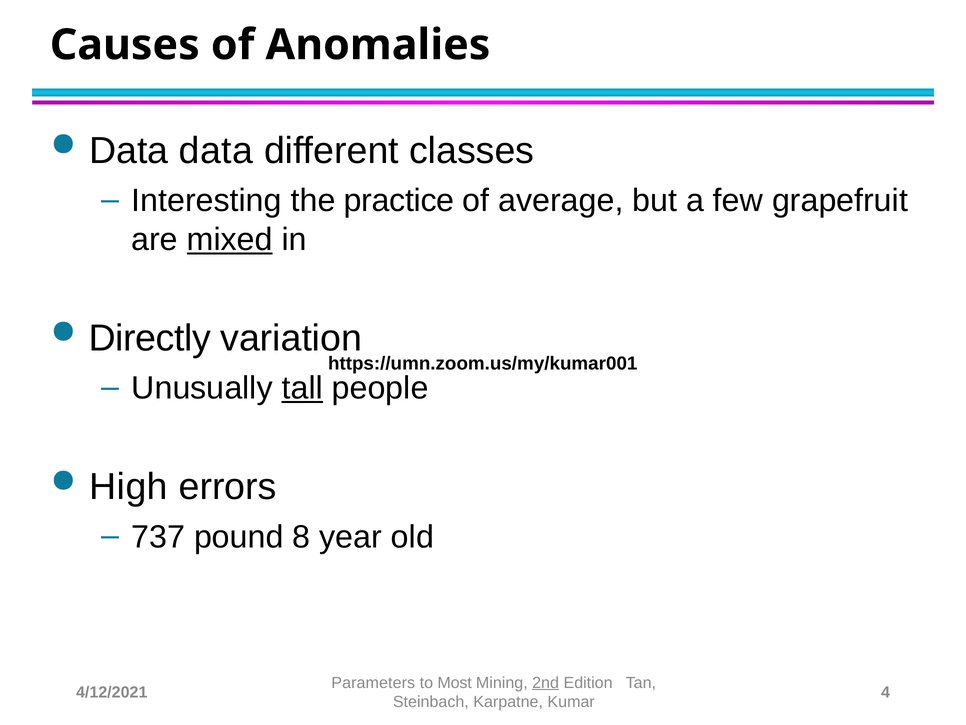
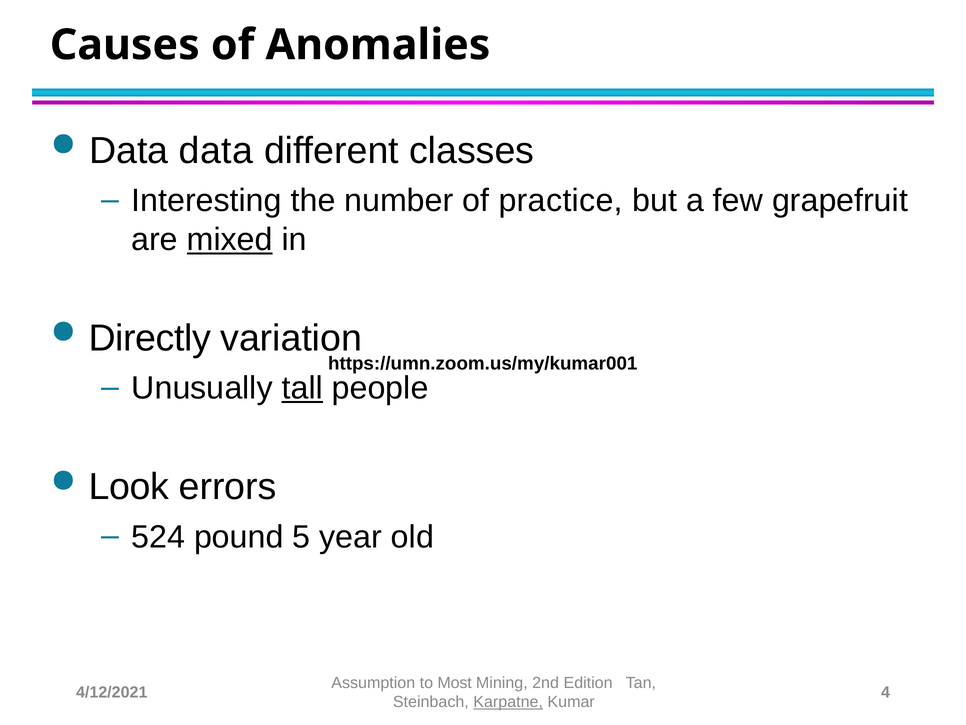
practice: practice -> number
average: average -> practice
High: High -> Look
737: 737 -> 524
8: 8 -> 5
Parameters: Parameters -> Assumption
2nd underline: present -> none
Karpatne underline: none -> present
